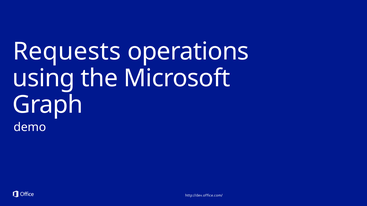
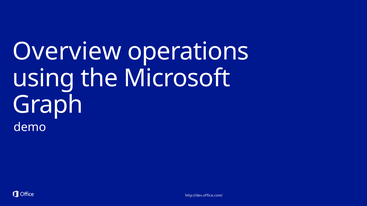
Requests: Requests -> Overview
